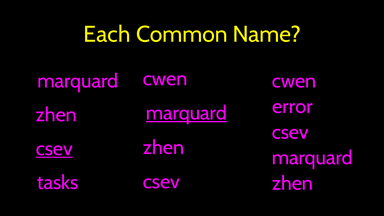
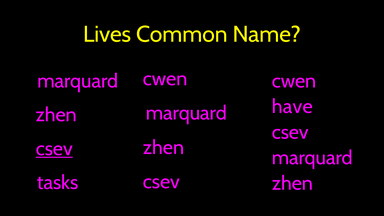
Each: Each -> Lives
error: error -> have
marquard at (186, 113) underline: present -> none
